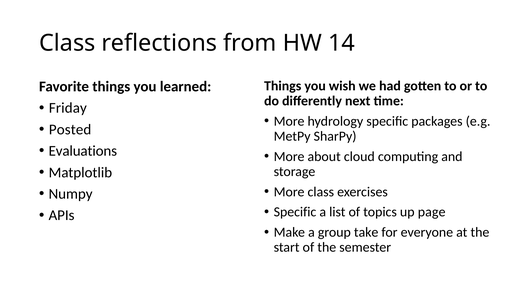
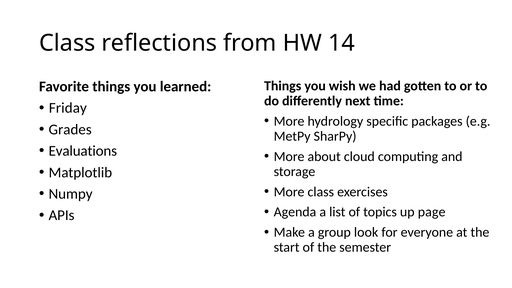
Posted: Posted -> Grades
Specific at (295, 212): Specific -> Agenda
take: take -> look
